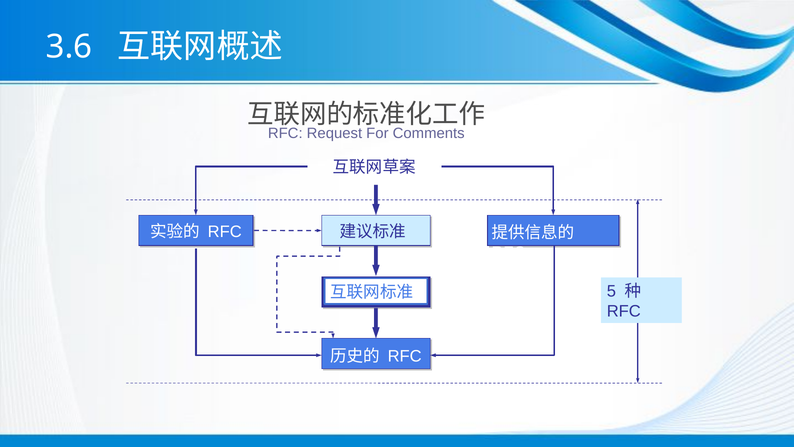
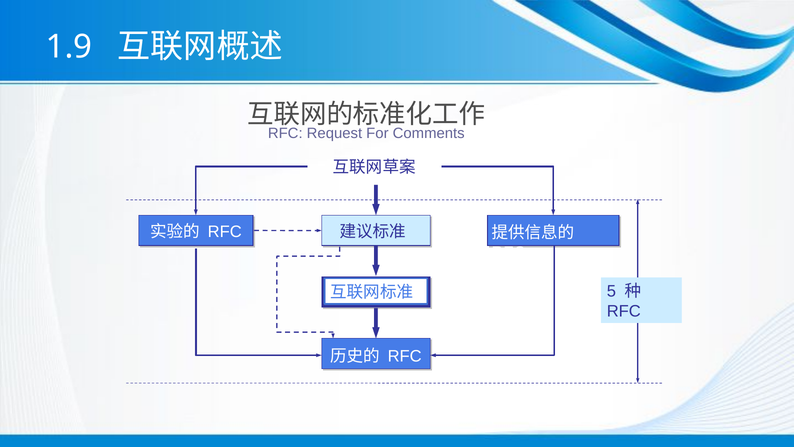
3.6: 3.6 -> 1.9
